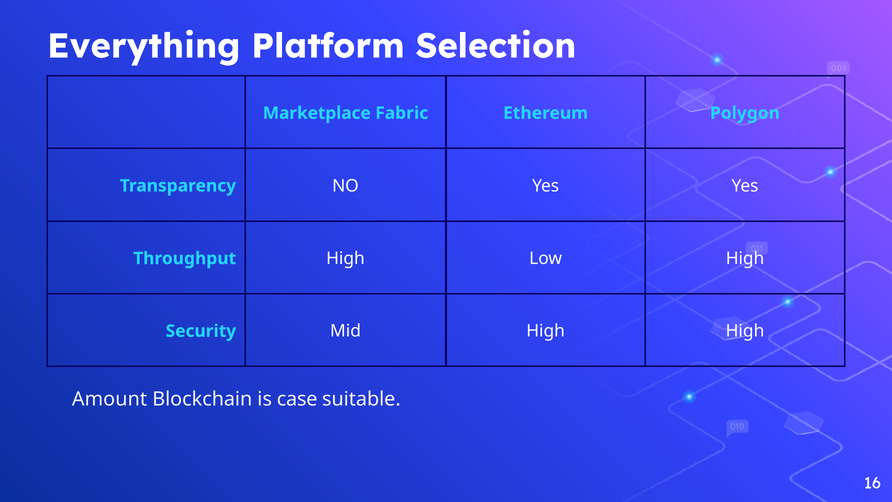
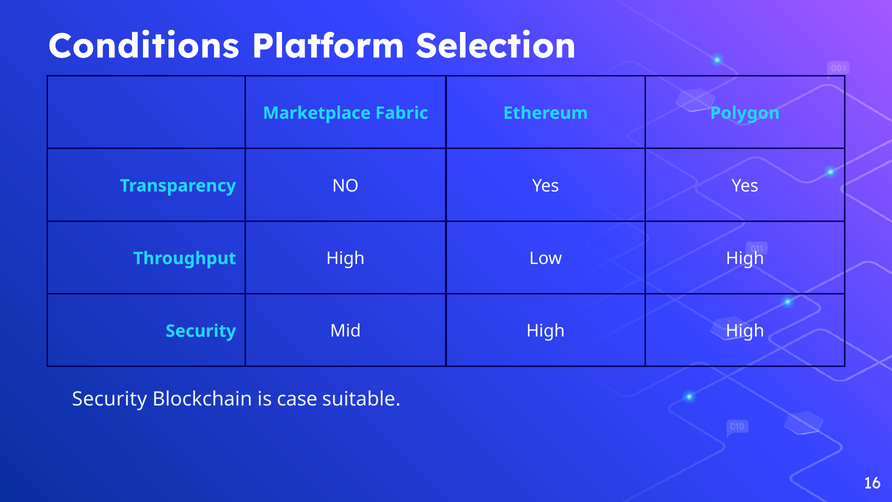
Everything: Everything -> Conditions
Amount at (110, 399): Amount -> Security
